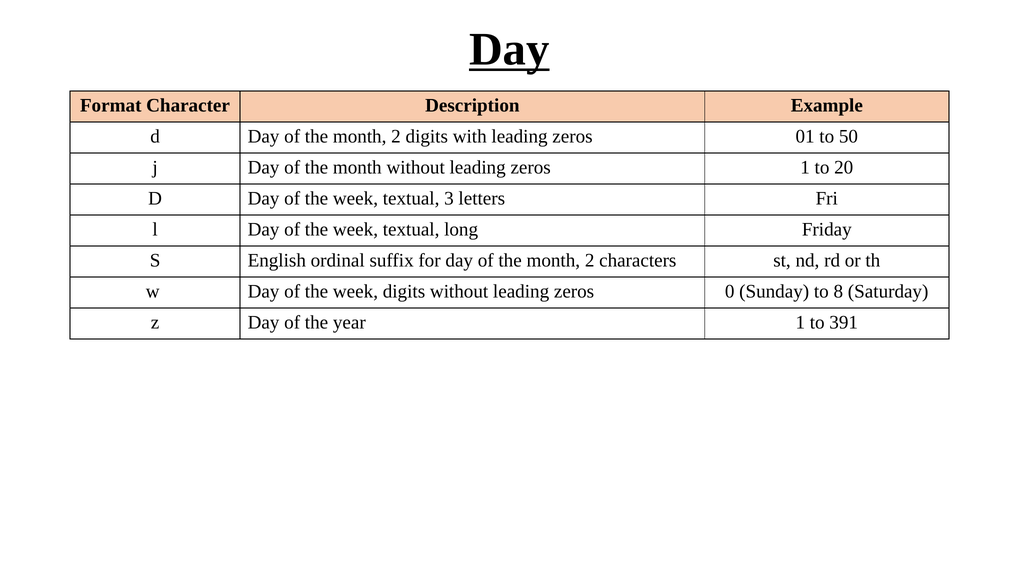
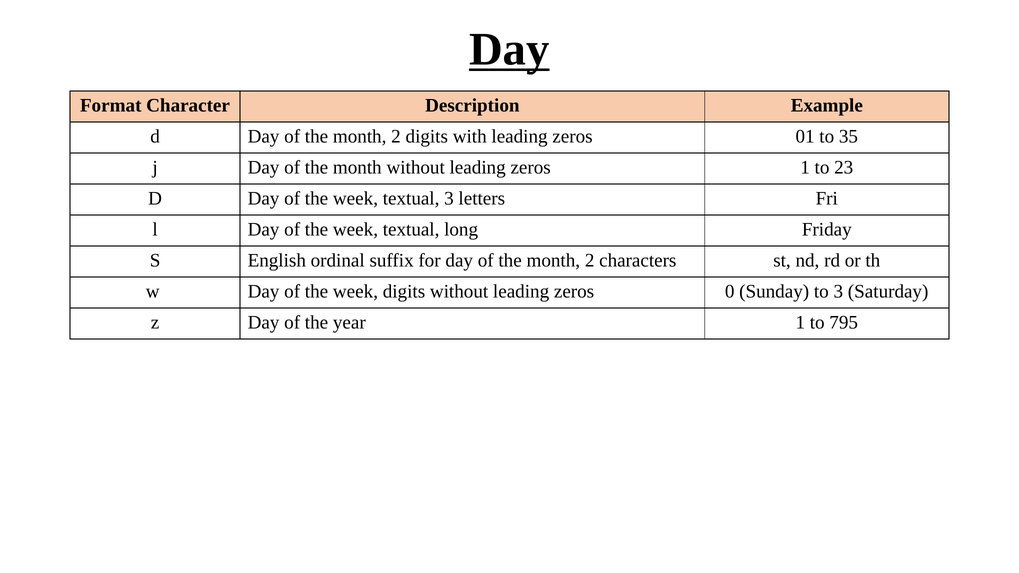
50: 50 -> 35
20: 20 -> 23
to 8: 8 -> 3
391: 391 -> 795
